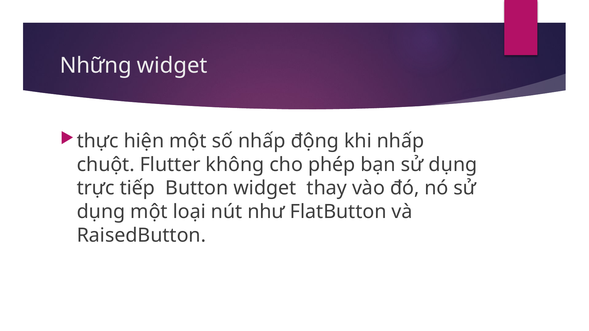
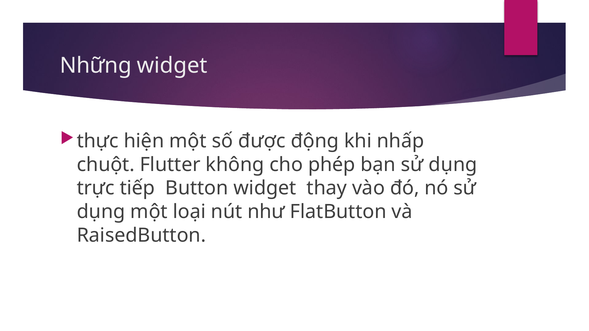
số nhấp: nhấp -> được
